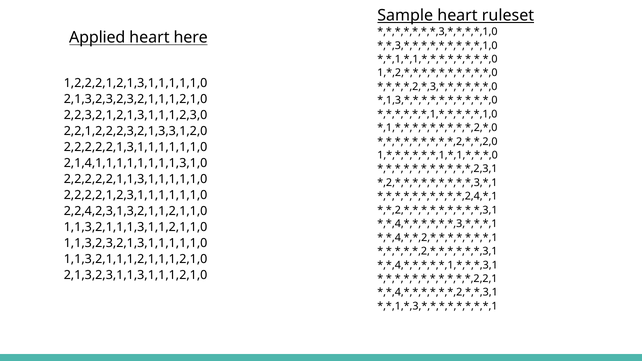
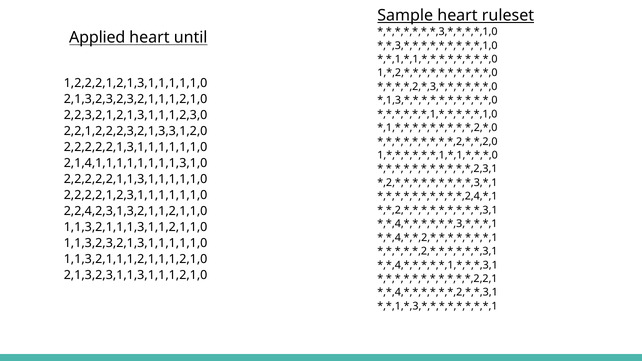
here: here -> until
